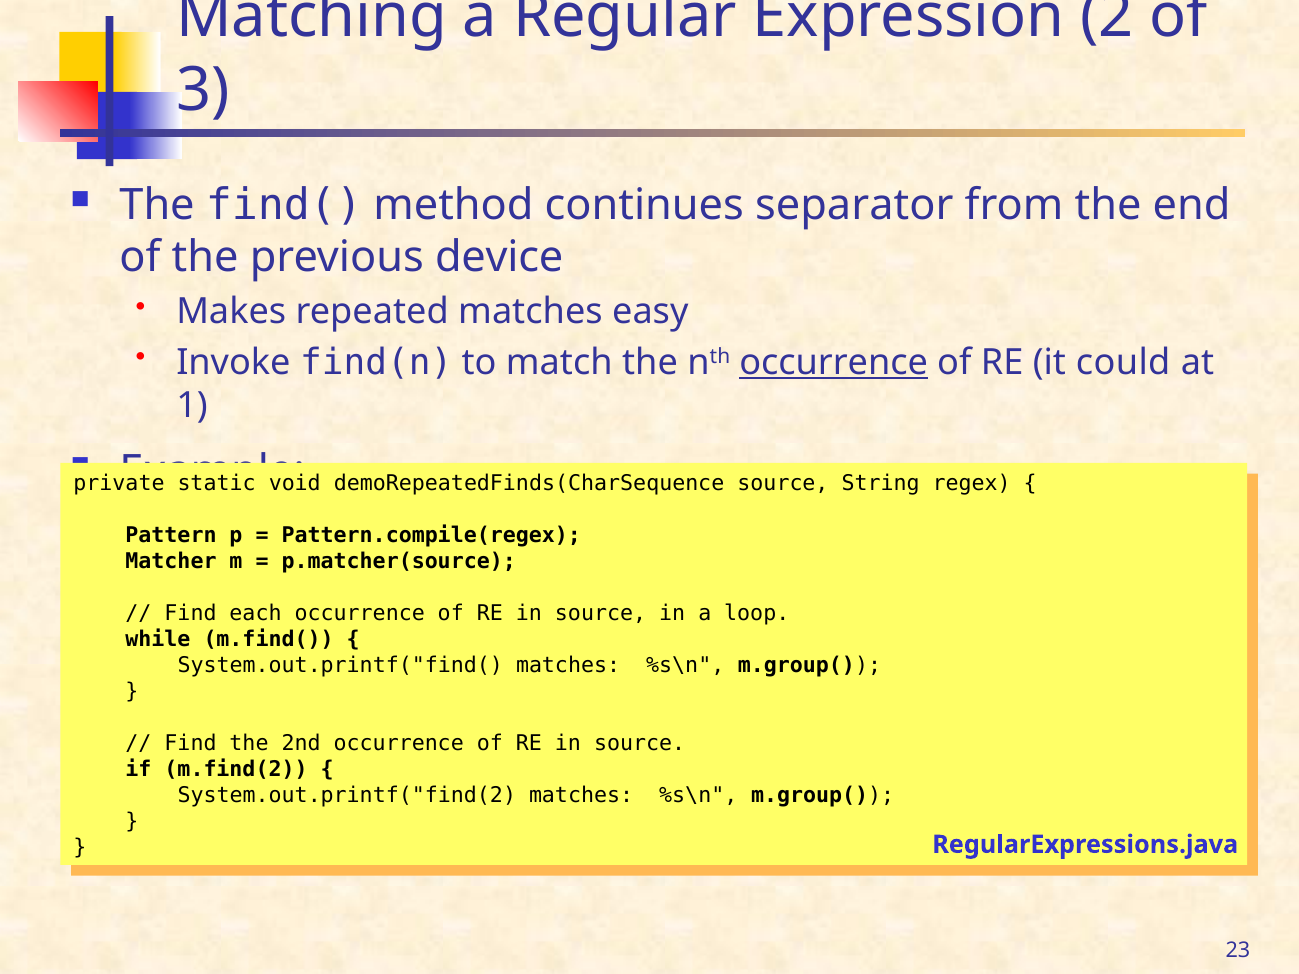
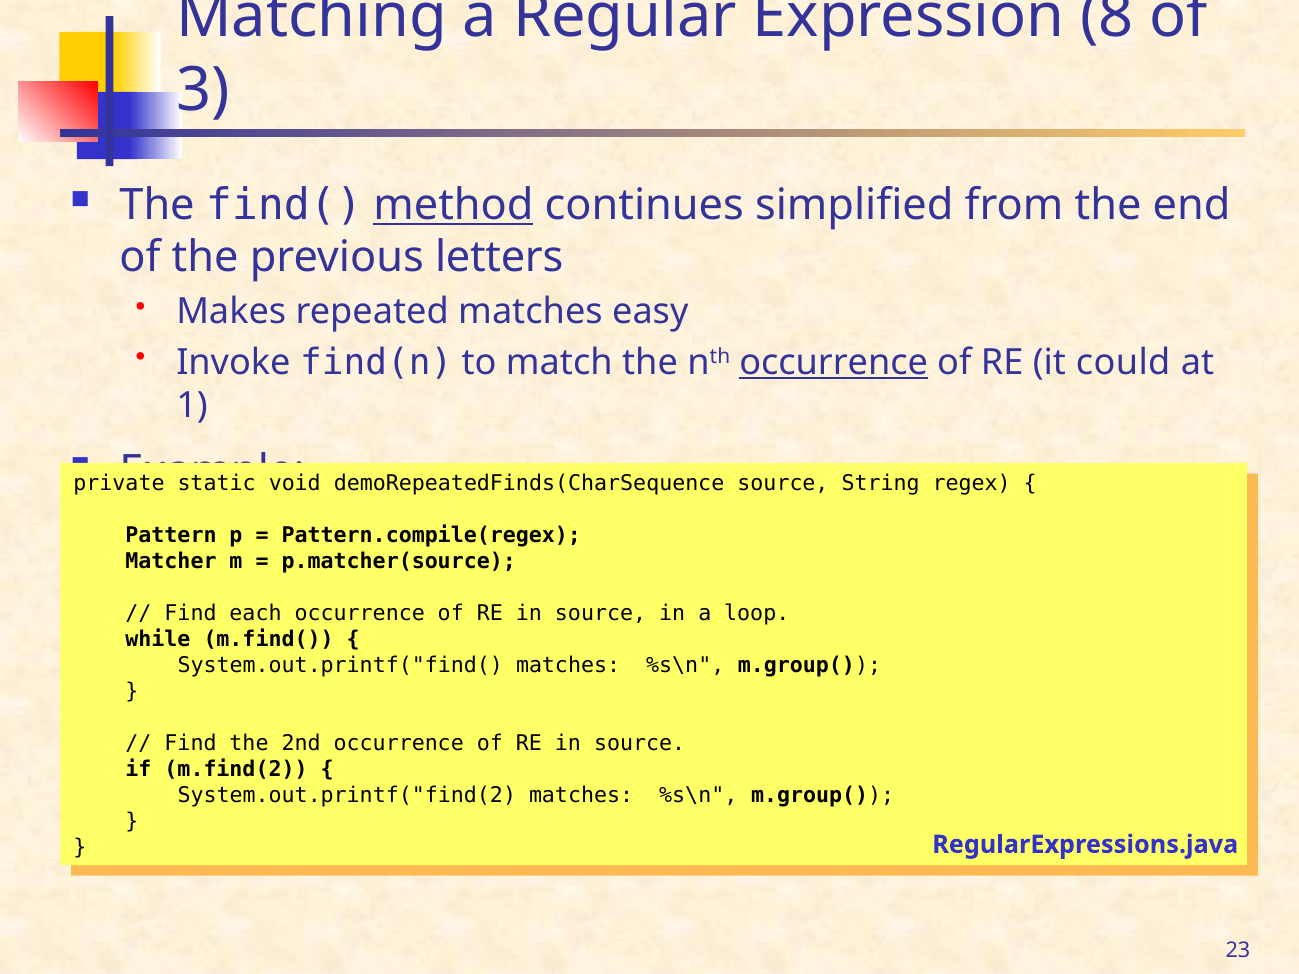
2: 2 -> 8
method underline: none -> present
separator: separator -> simplified
device: device -> letters
